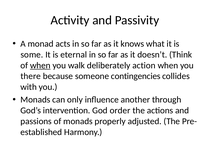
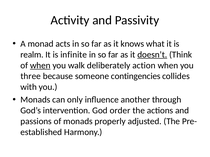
some: some -> realm
eternal: eternal -> infinite
doesn’t underline: none -> present
there: there -> three
